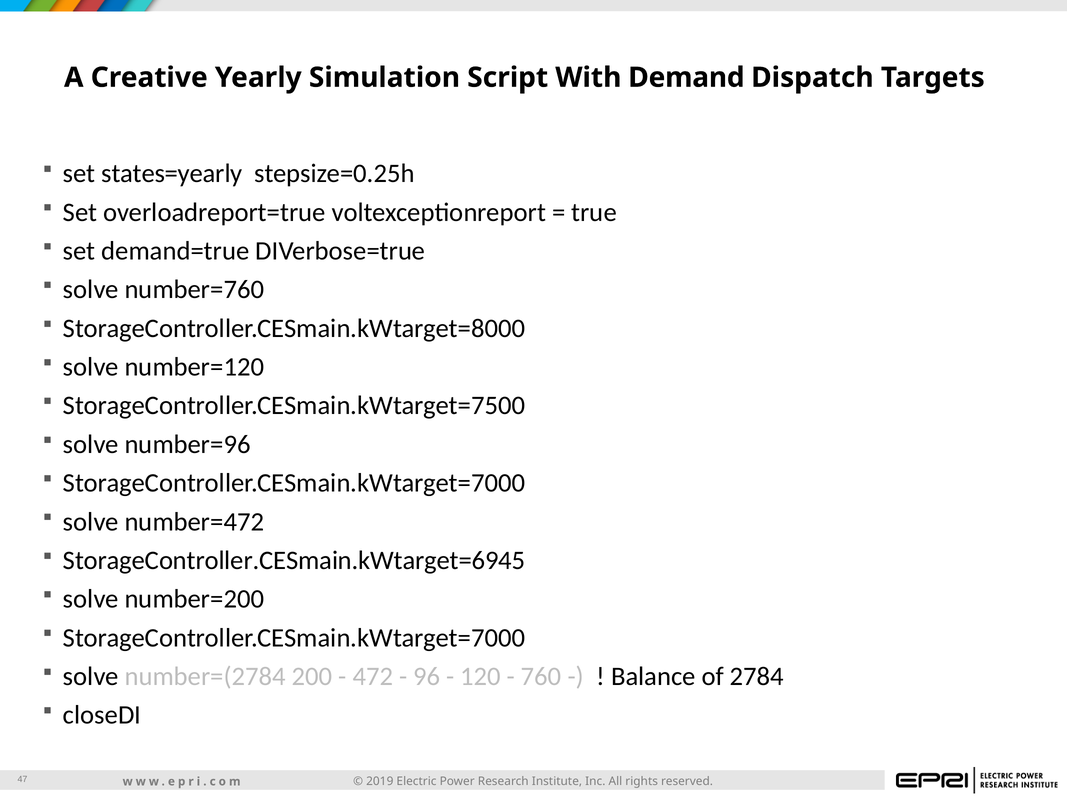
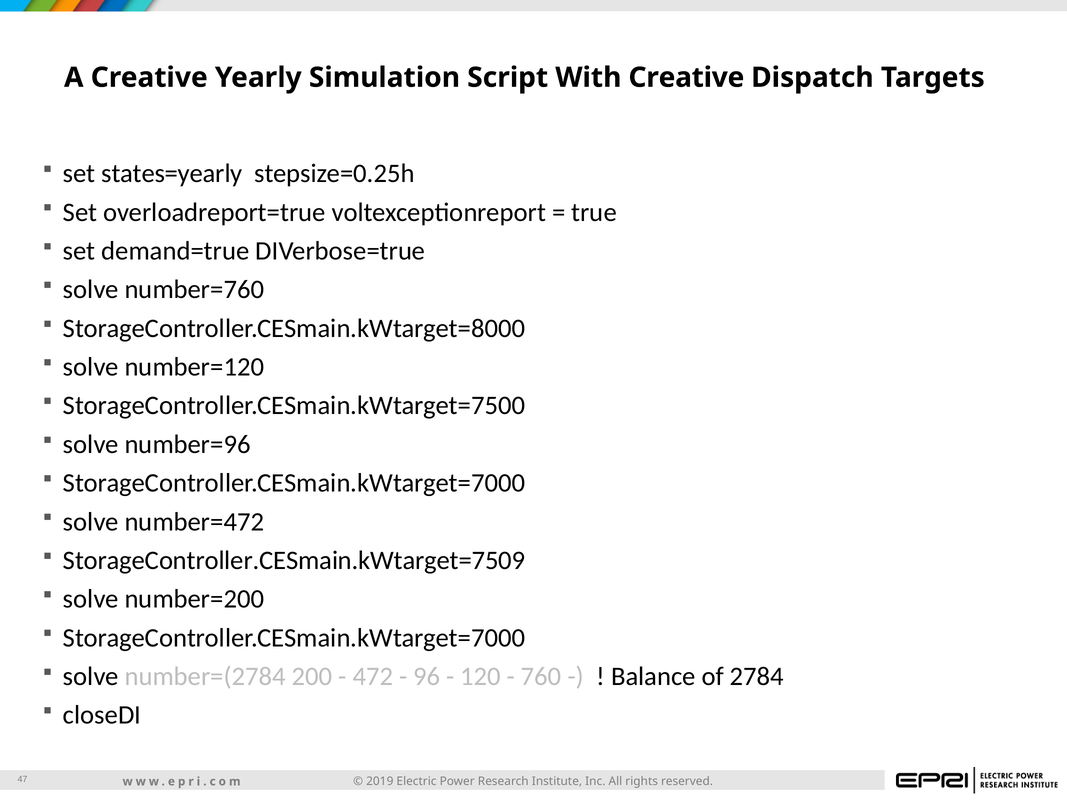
With Demand: Demand -> Creative
StorageController.CESmain.kWtarget=6945: StorageController.CESmain.kWtarget=6945 -> StorageController.CESmain.kWtarget=7509
